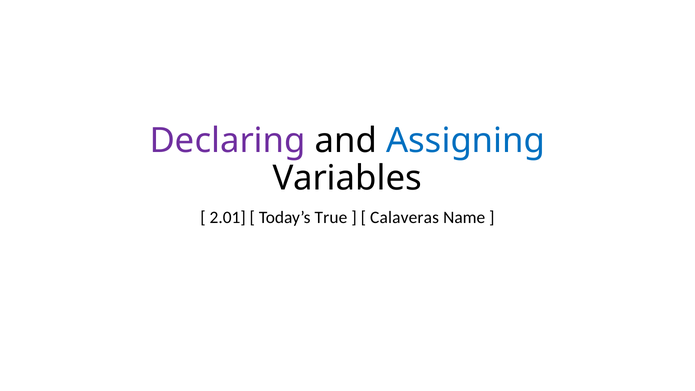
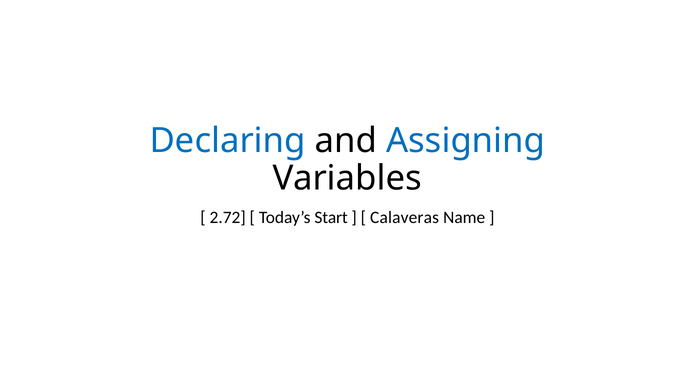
Declaring colour: purple -> blue
2.01: 2.01 -> 2.72
True: True -> Start
